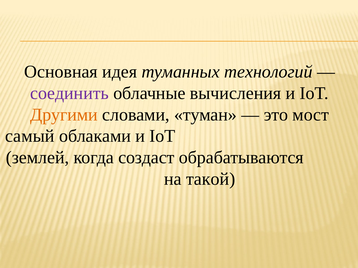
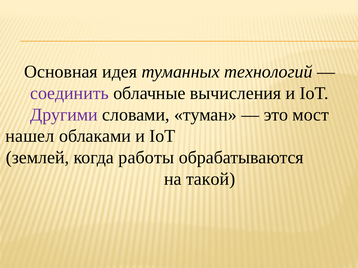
Другими colour: orange -> purple
самый: самый -> нашел
создаст: создаст -> работы
